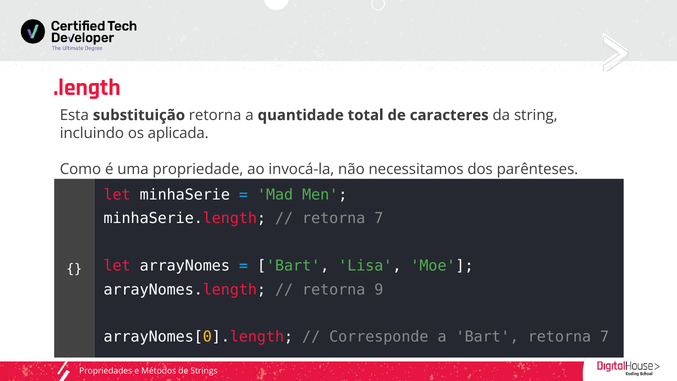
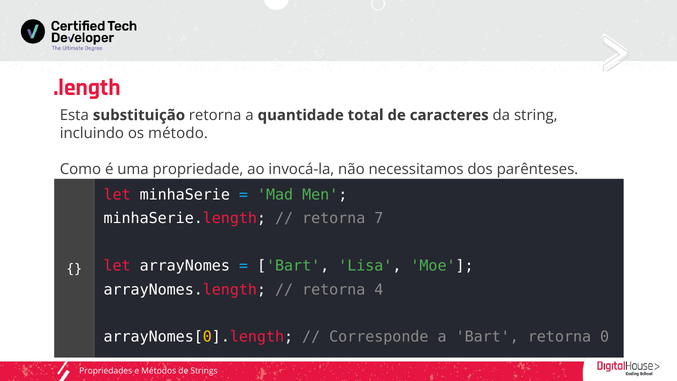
aplicada: aplicada -> método
9: 9 -> 4
Bart retorna 7: 7 -> 0
